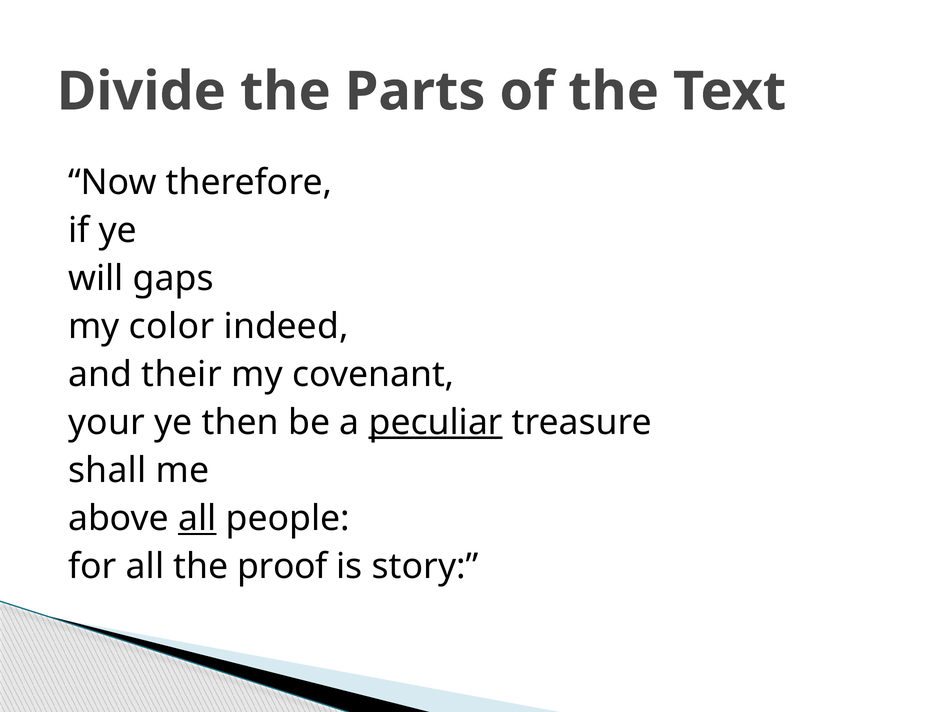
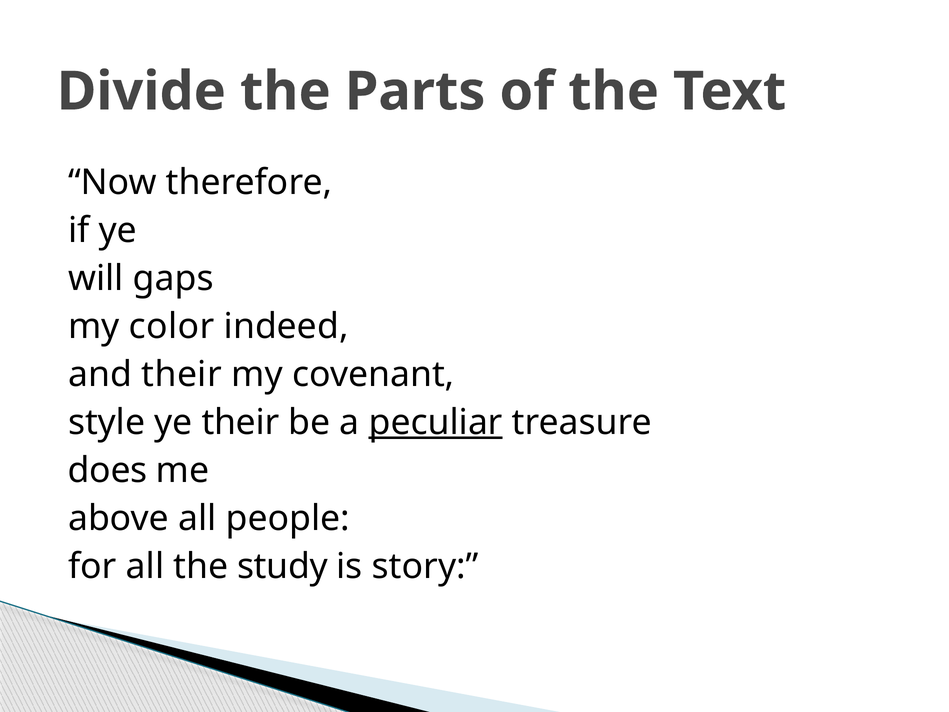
your: your -> style
ye then: then -> their
shall: shall -> does
all at (197, 518) underline: present -> none
proof: proof -> study
